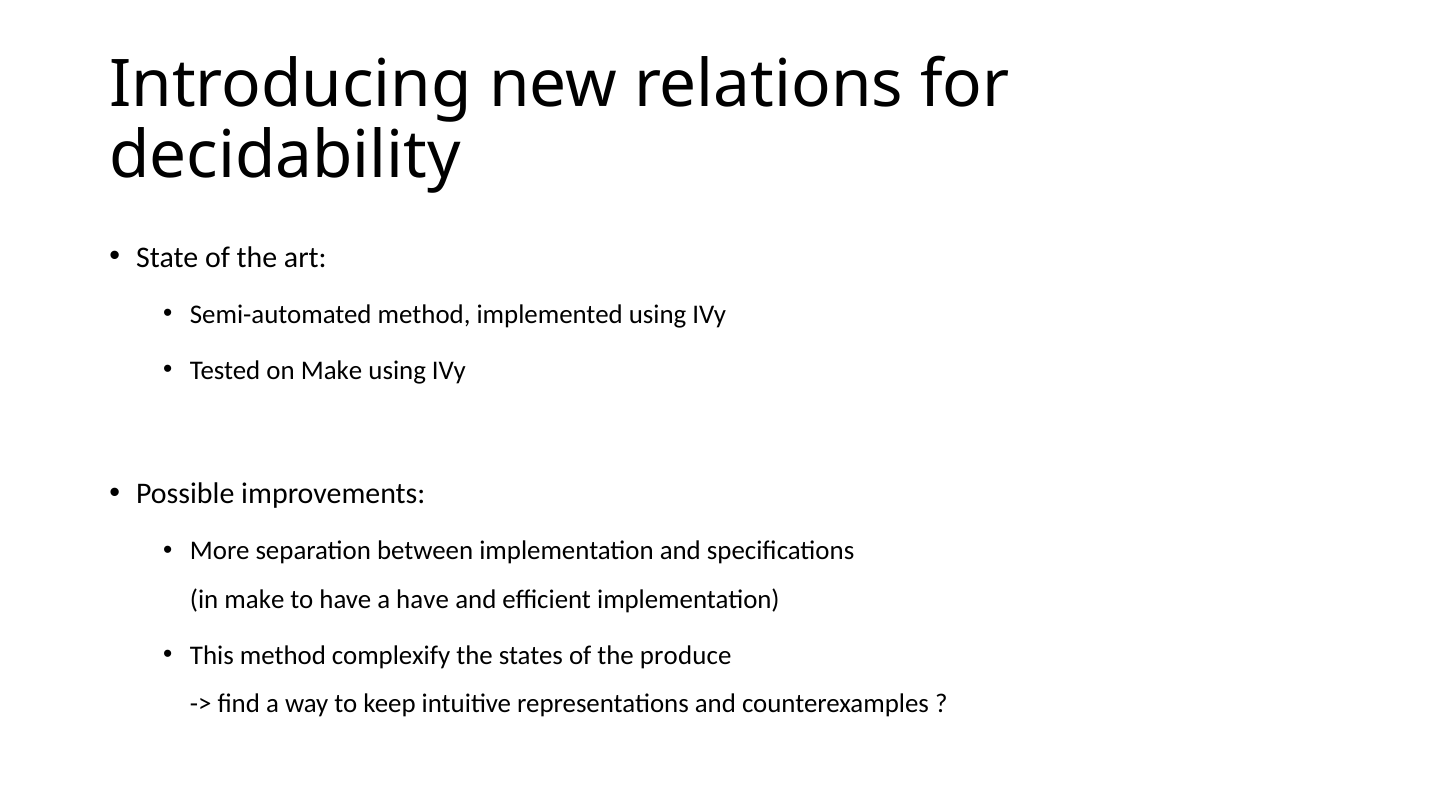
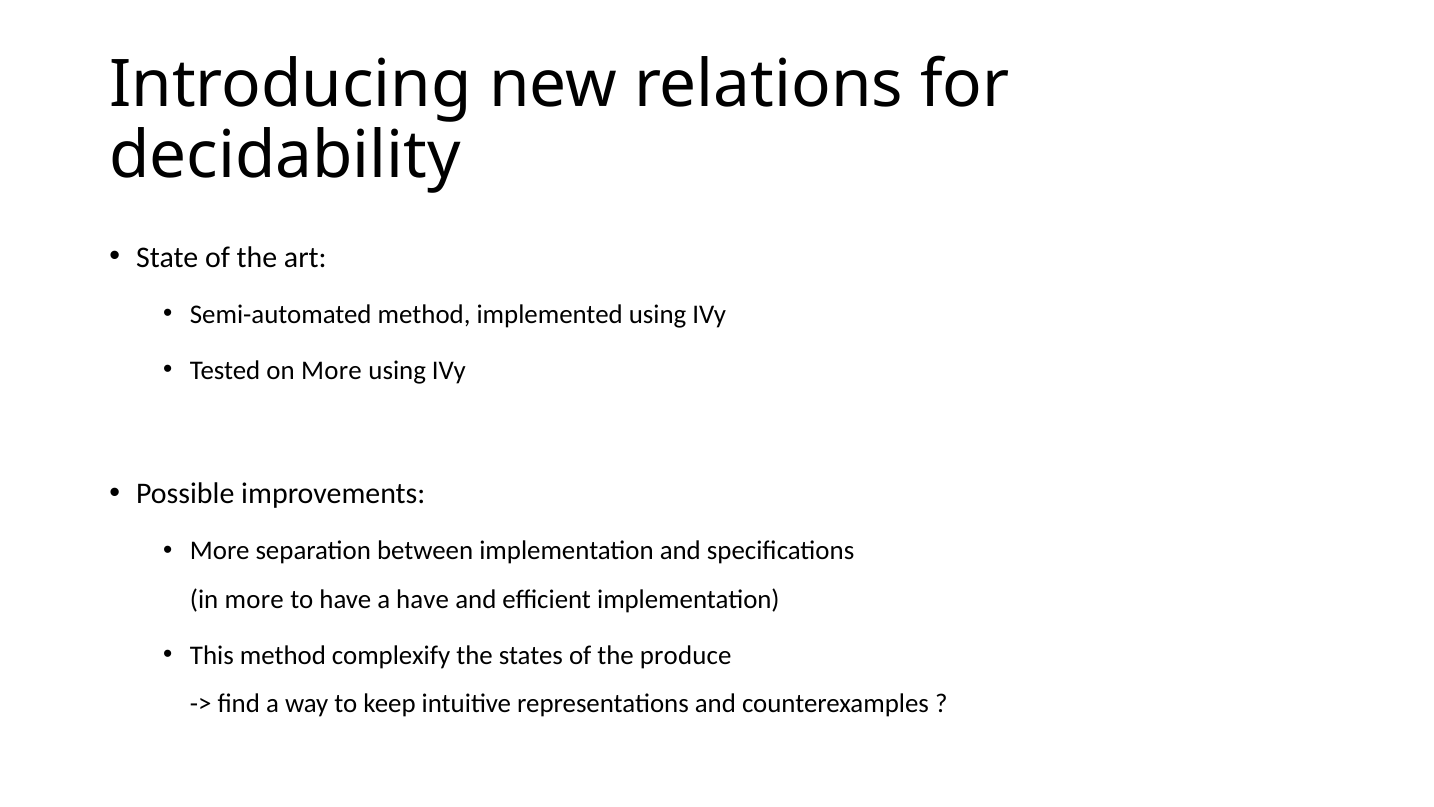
on Make: Make -> More
in make: make -> more
